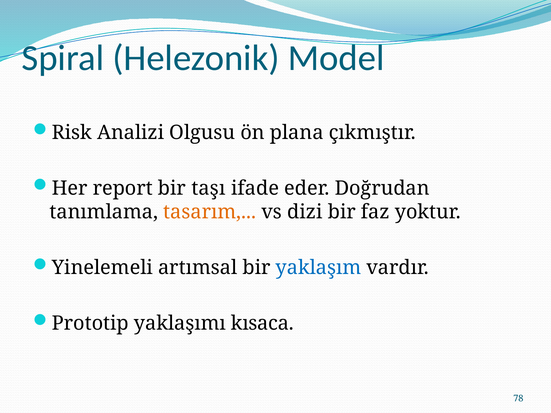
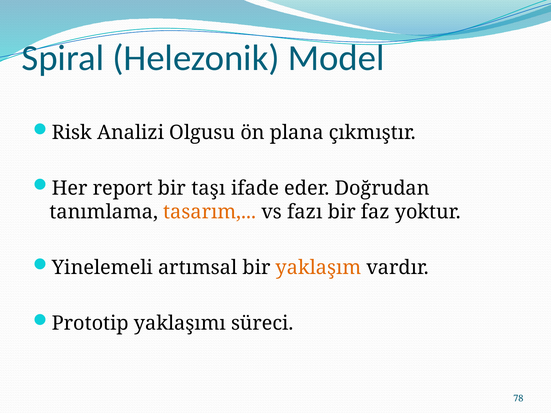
dizi: dizi -> fazı
yaklaşım colour: blue -> orange
kısaca: kısaca -> süreci
